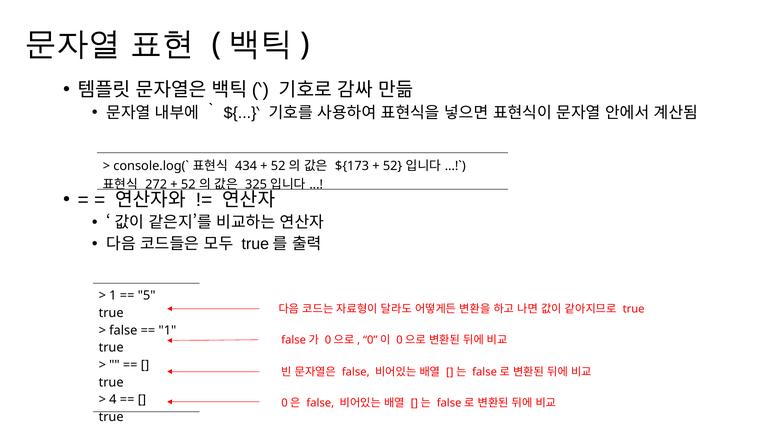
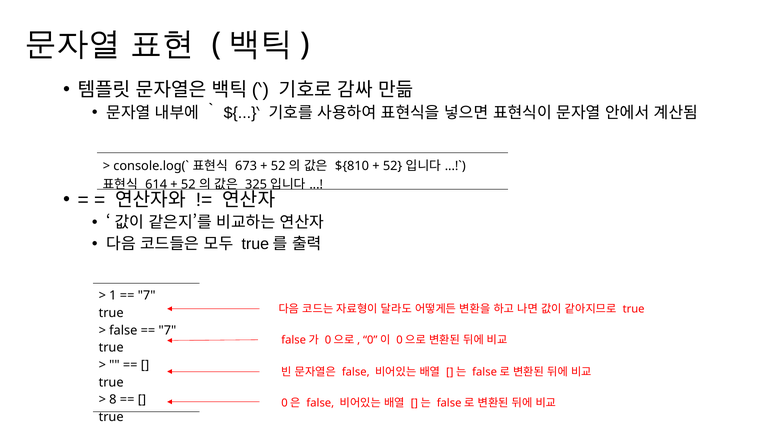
434: 434 -> 673
${173: ${173 -> ${810
272: 272 -> 614
5 at (147, 296): 5 -> 7
1 at (167, 330): 1 -> 7
4: 4 -> 8
